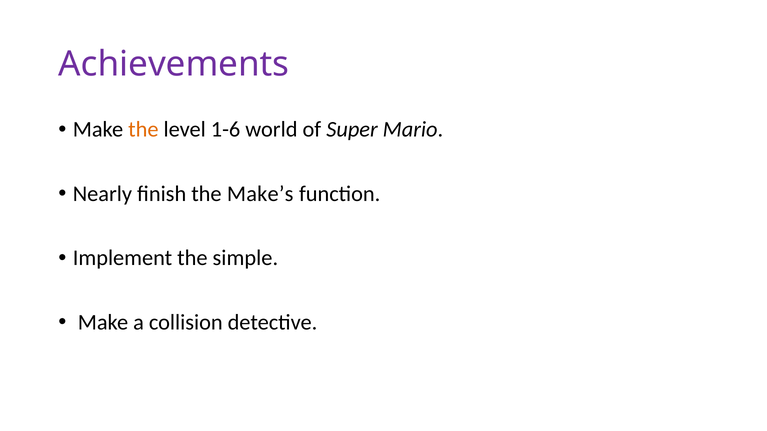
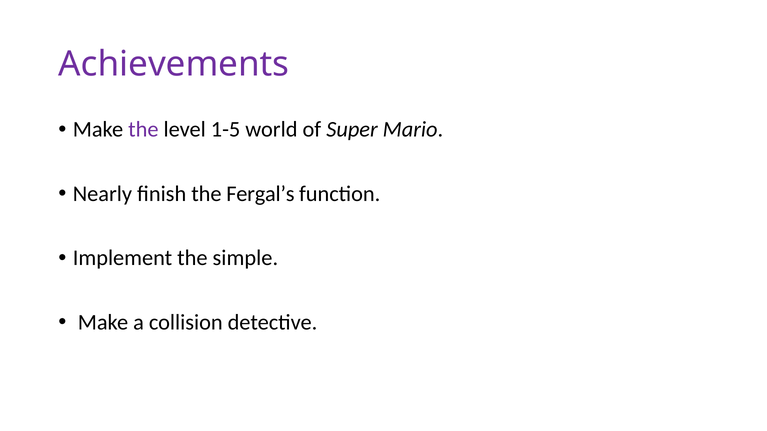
the at (143, 130) colour: orange -> purple
1-6: 1-6 -> 1-5
Make’s: Make’s -> Fergal’s
